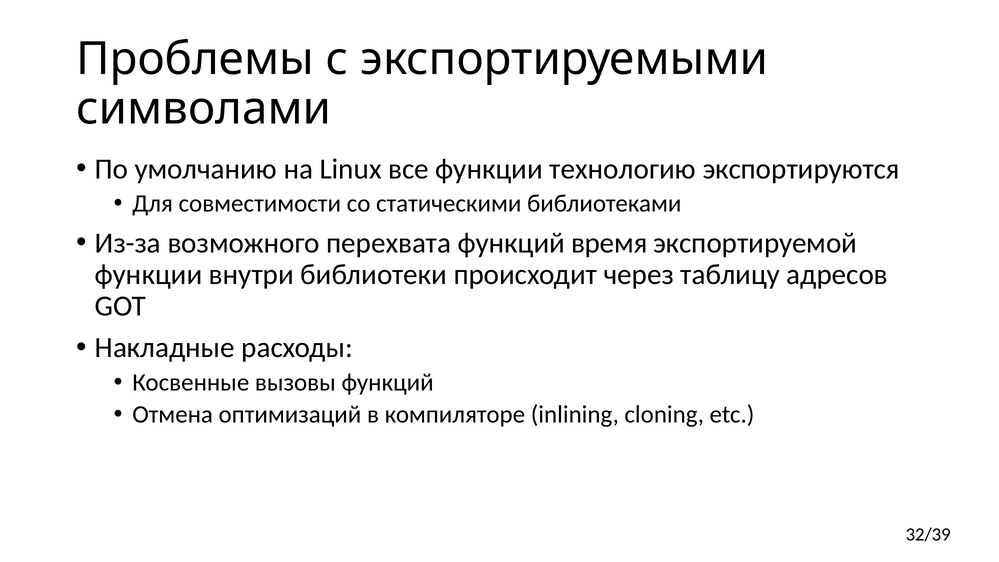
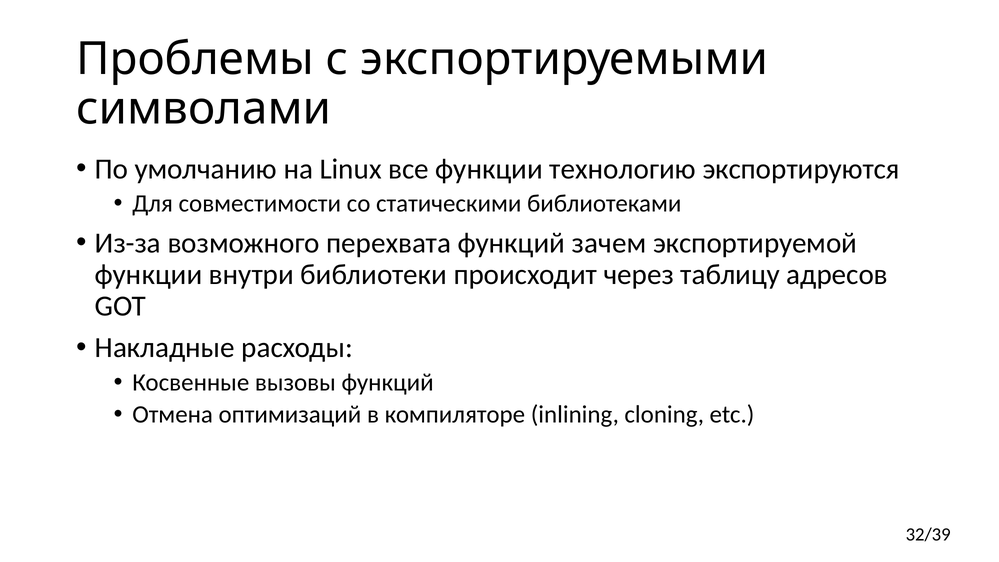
время: время -> зачем
